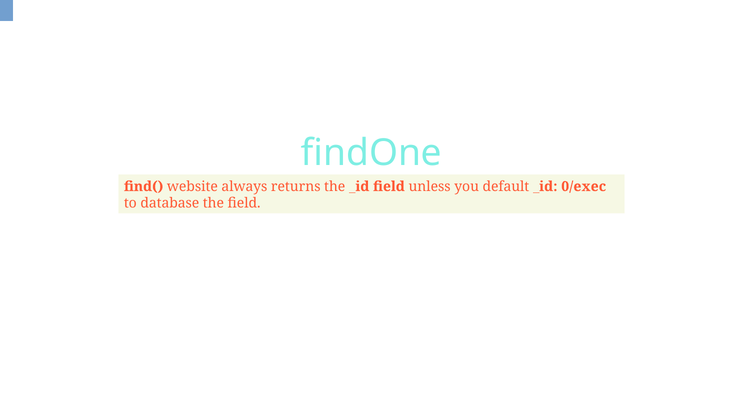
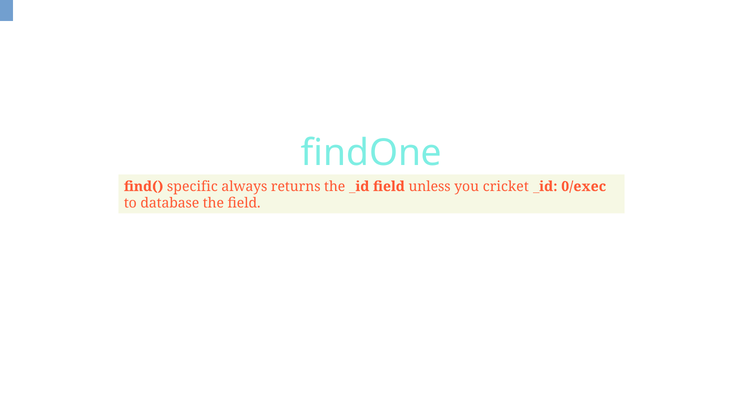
website: website -> specific
default: default -> cricket
